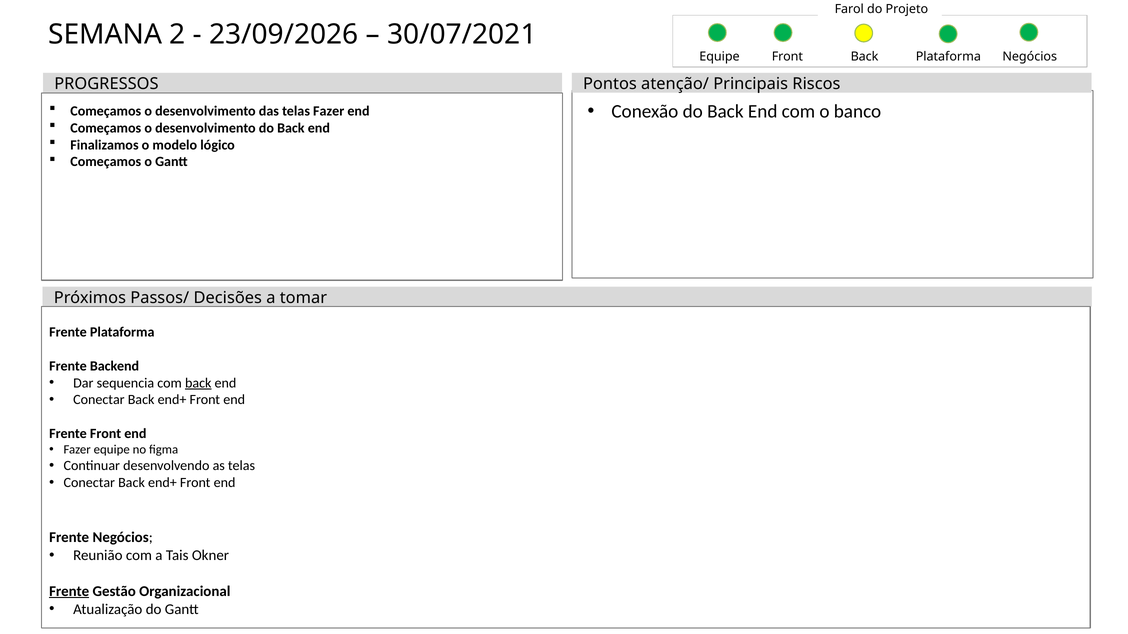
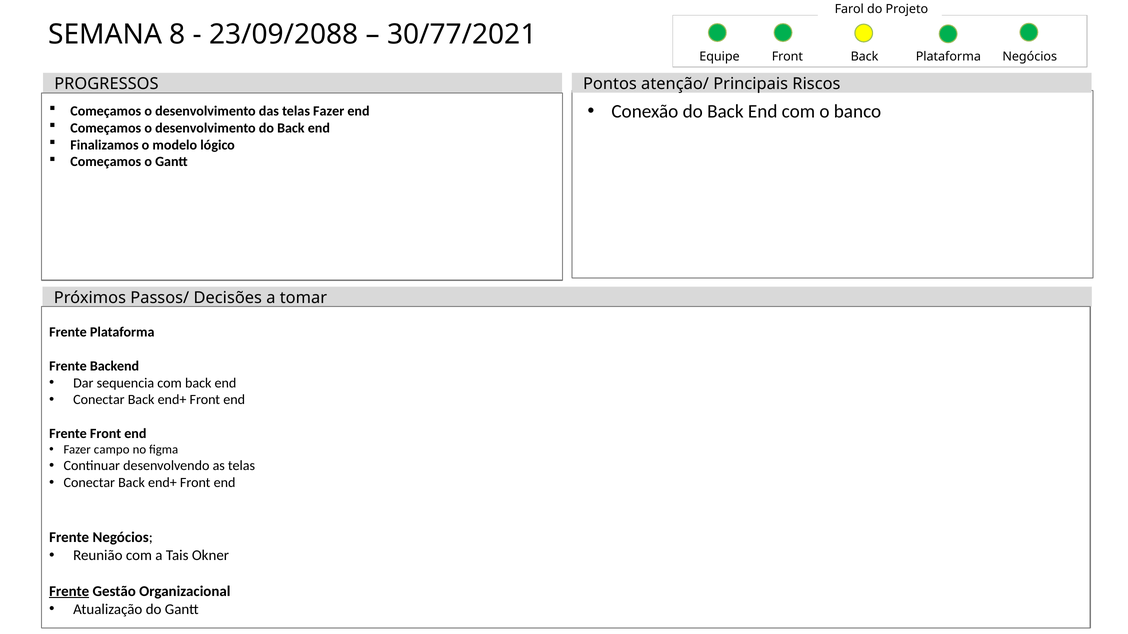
2: 2 -> 8
23/09/2026: 23/09/2026 -> 23/09/2088
30/07/2021: 30/07/2021 -> 30/77/2021
back at (198, 383) underline: present -> none
Fazer equipe: equipe -> campo
